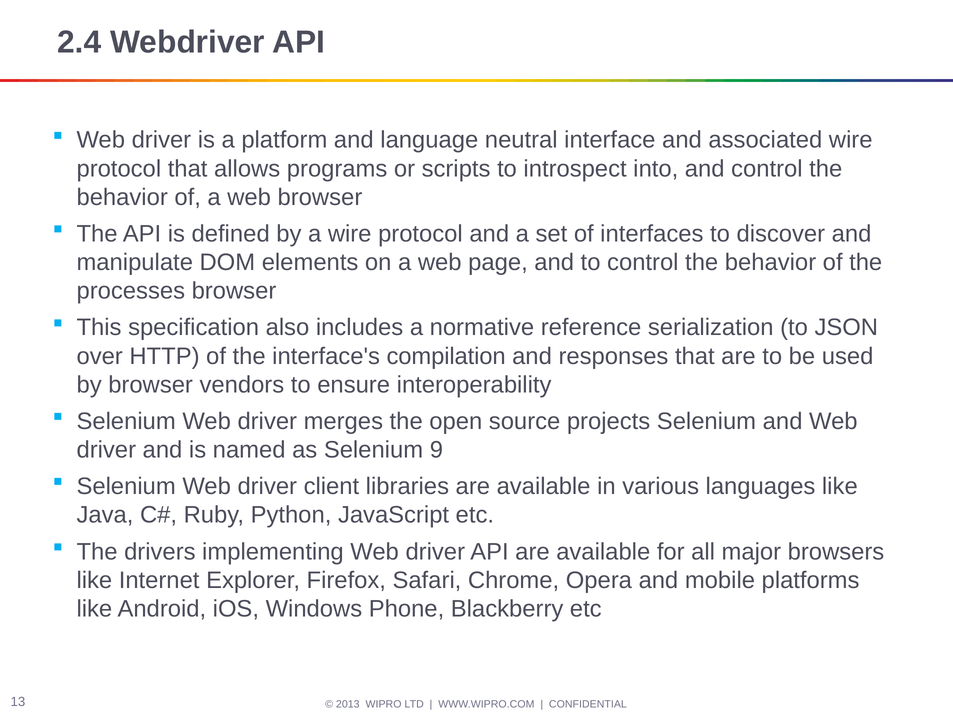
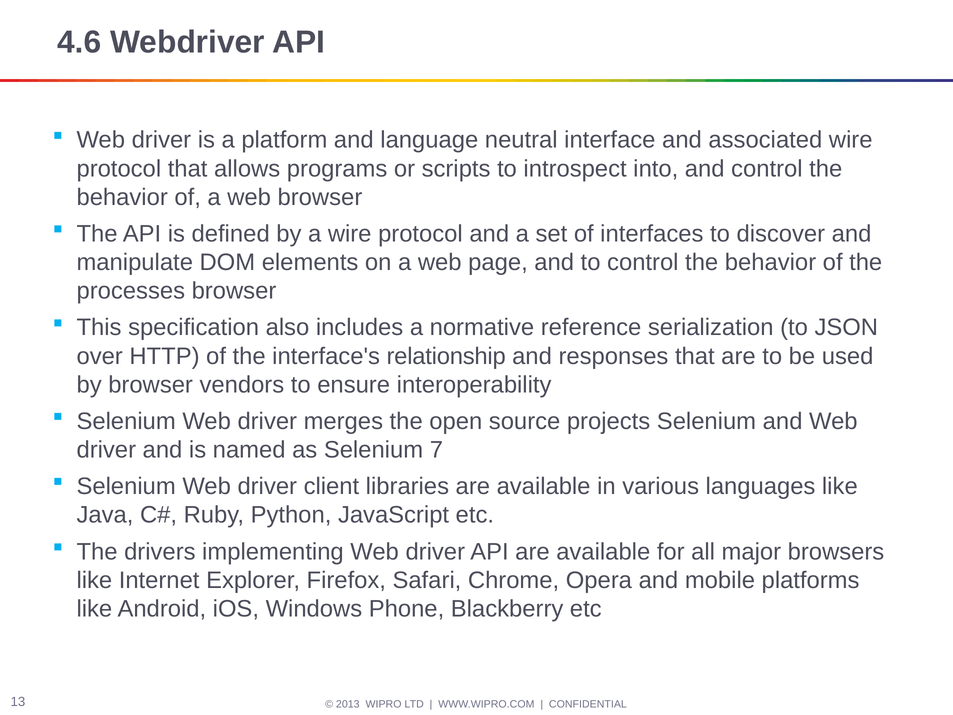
2.4: 2.4 -> 4.6
compilation: compilation -> relationship
9: 9 -> 7
